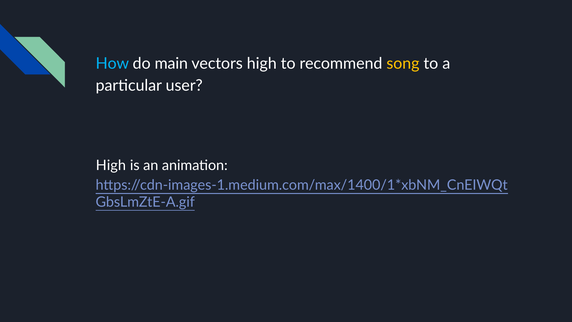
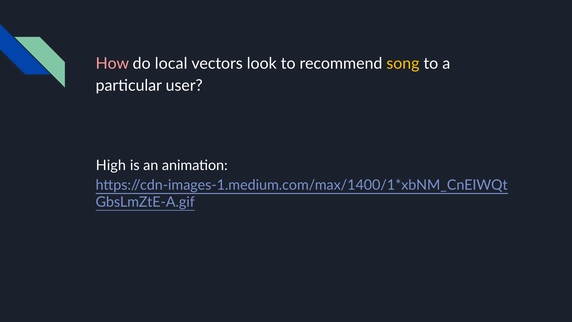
How colour: light blue -> pink
main: main -> local
vectors high: high -> look
